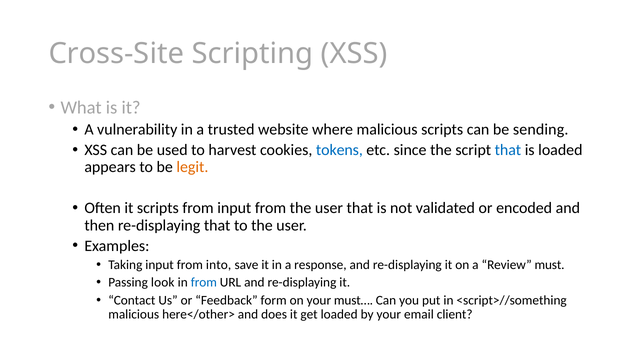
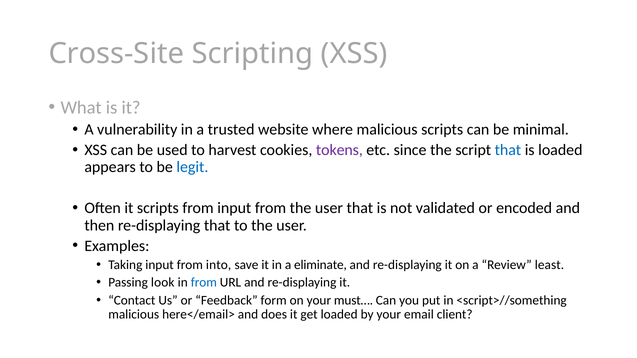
sending: sending -> minimal
tokens colour: blue -> purple
legit colour: orange -> blue
response: response -> eliminate
must: must -> least
here</other>: here</other> -> here</email>
